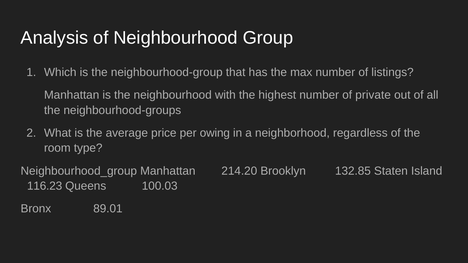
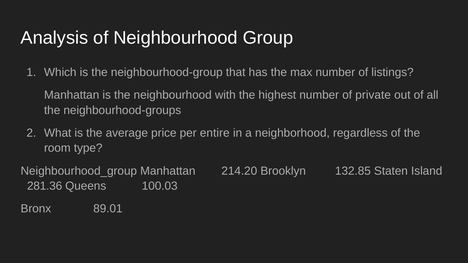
owing: owing -> entire
116.23: 116.23 -> 281.36
